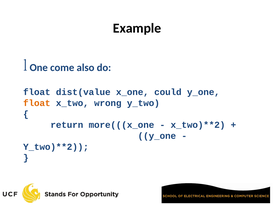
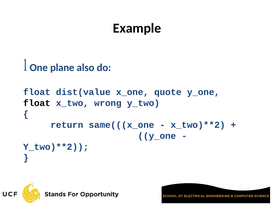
come: come -> plane
could: could -> quote
float at (37, 103) colour: orange -> black
more(((x_one: more(((x_one -> same(((x_one
